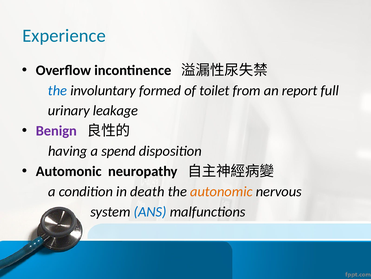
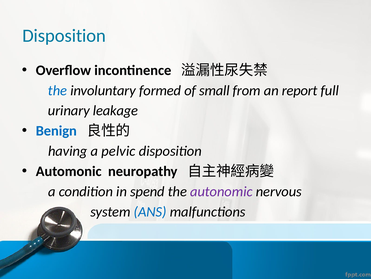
Experience at (64, 36): Experience -> Disposition
toilet: toilet -> small
Benign colour: purple -> blue
spend: spend -> pelvic
death: death -> spend
autonomic colour: orange -> purple
